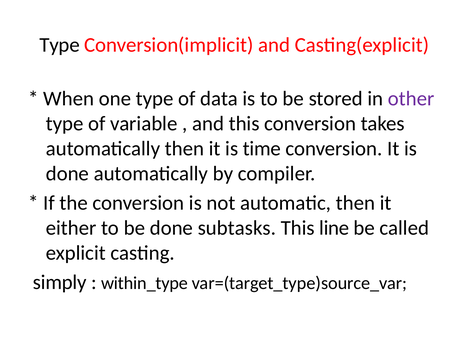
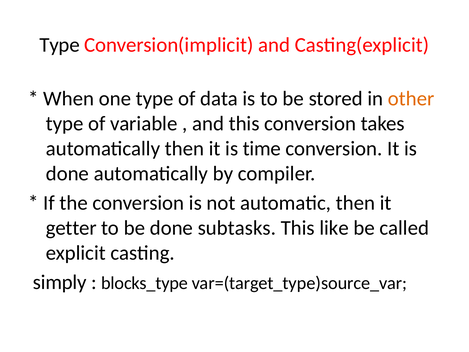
other colour: purple -> orange
either: either -> getter
line: line -> like
within_type: within_type -> blocks_type
